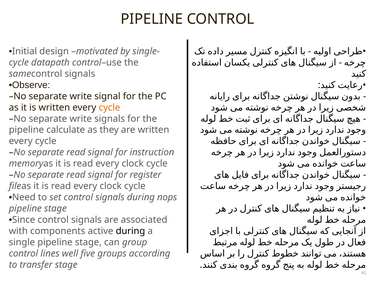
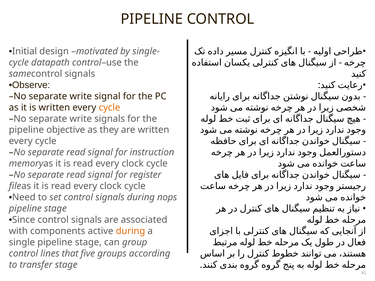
calculate: calculate -> objective
during at (130, 231) colour: black -> orange
well: well -> that
